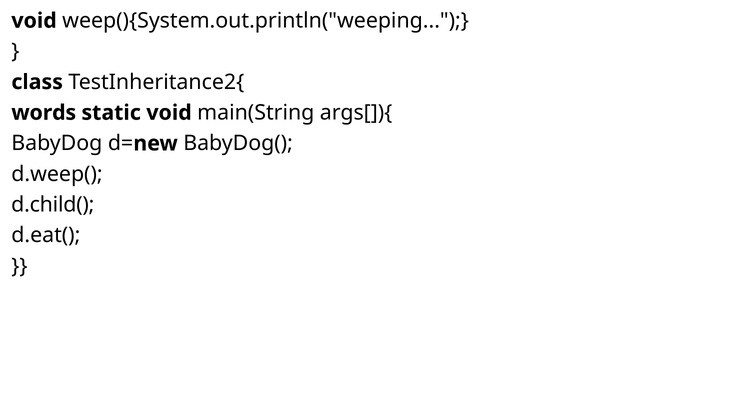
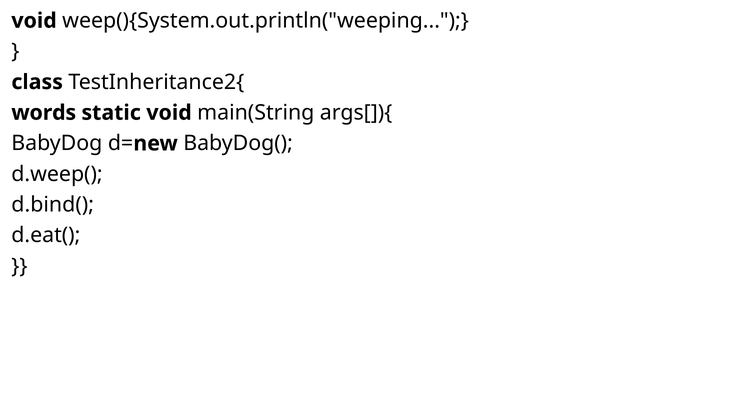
d.child(: d.child( -> d.bind(
